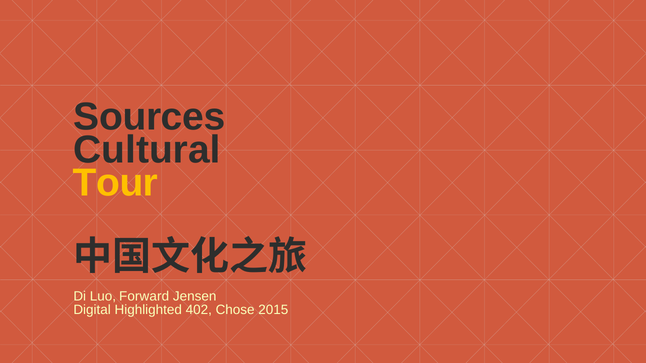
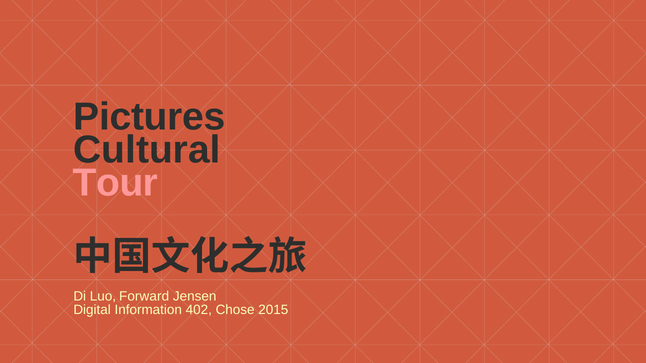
Sources: Sources -> Pictures
Tour colour: yellow -> pink
Highlighted: Highlighted -> Information
